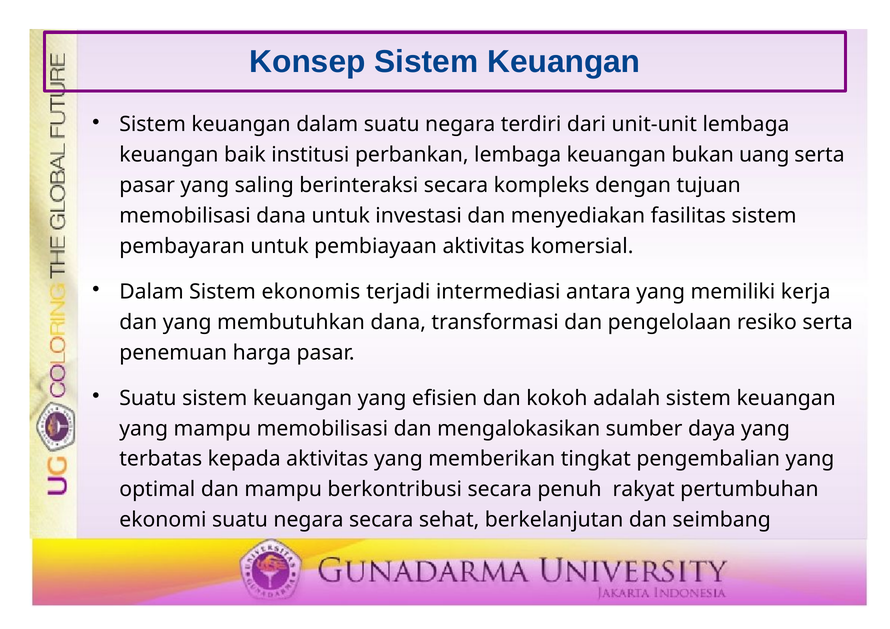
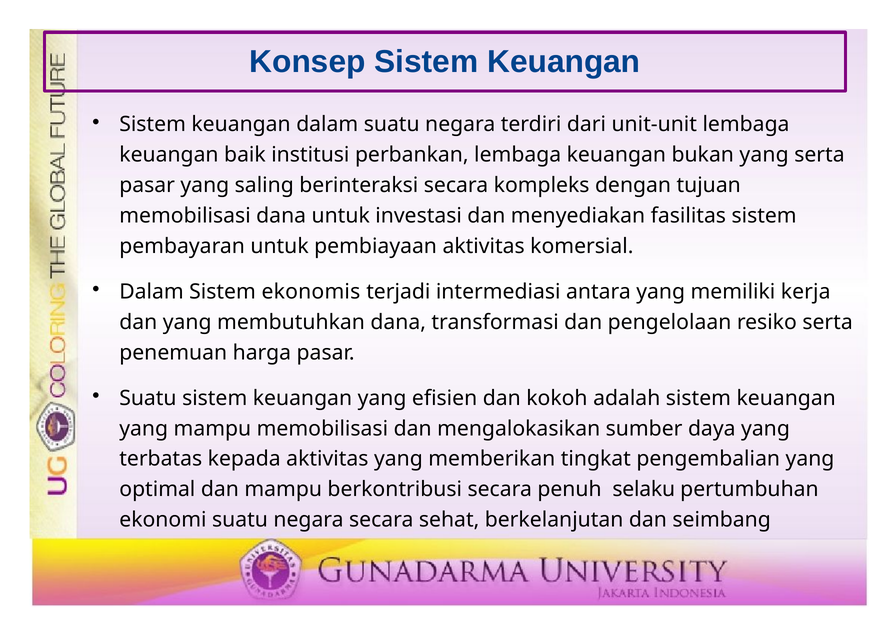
bukan uang: uang -> yang
rakyat: rakyat -> selaku
